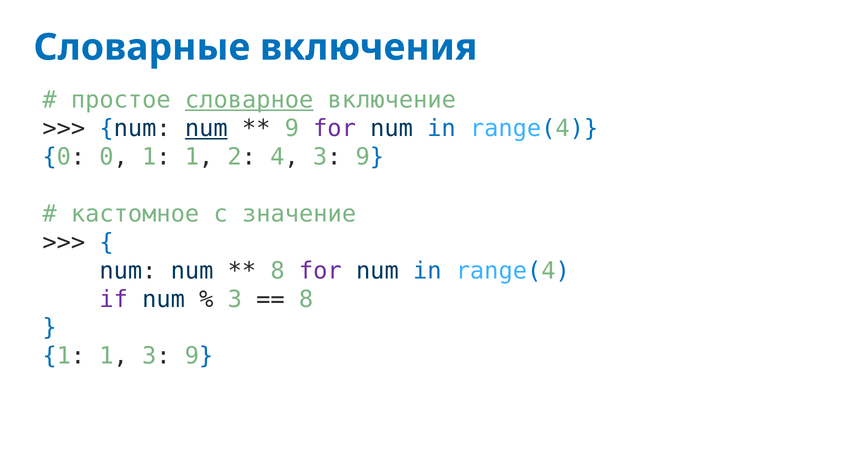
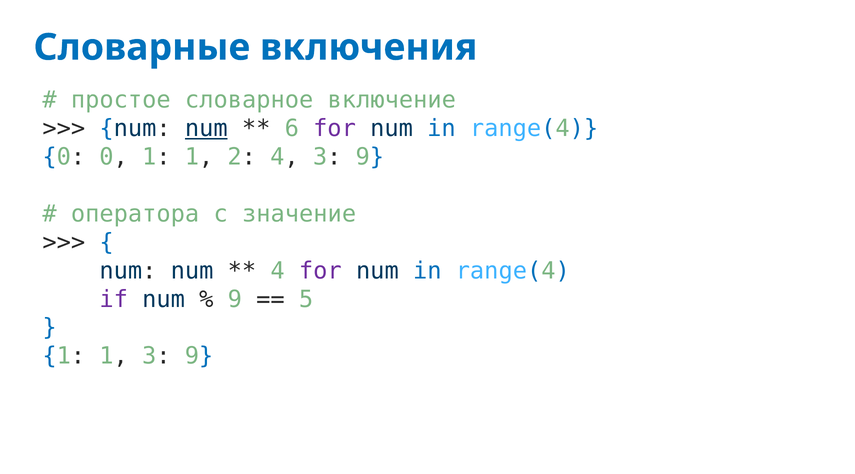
словарное underline: present -> none
9 at (292, 129): 9 -> 6
кастомное: кастомное -> оператора
8 at (278, 271): 8 -> 4
3 at (235, 299): 3 -> 9
8 at (306, 299): 8 -> 5
